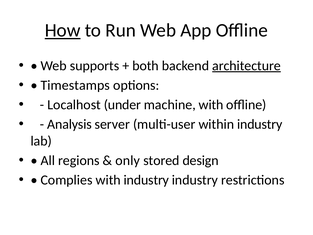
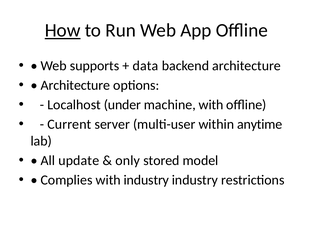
both: both -> data
architecture at (246, 66) underline: present -> none
Timestamps at (75, 85): Timestamps -> Architecture
Analysis: Analysis -> Current
within industry: industry -> anytime
regions: regions -> update
design: design -> model
